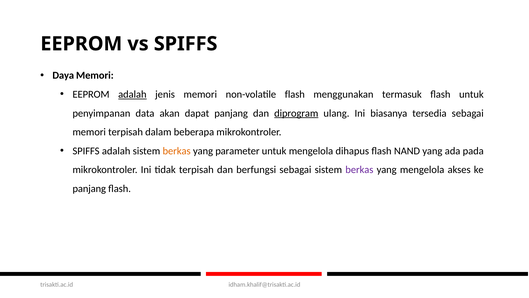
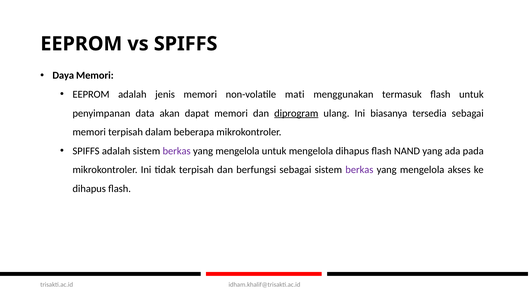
adalah at (132, 94) underline: present -> none
non-volatile flash: flash -> mati
dapat panjang: panjang -> memori
berkas at (177, 151) colour: orange -> purple
parameter at (237, 151): parameter -> mengelola
panjang at (89, 188): panjang -> dihapus
